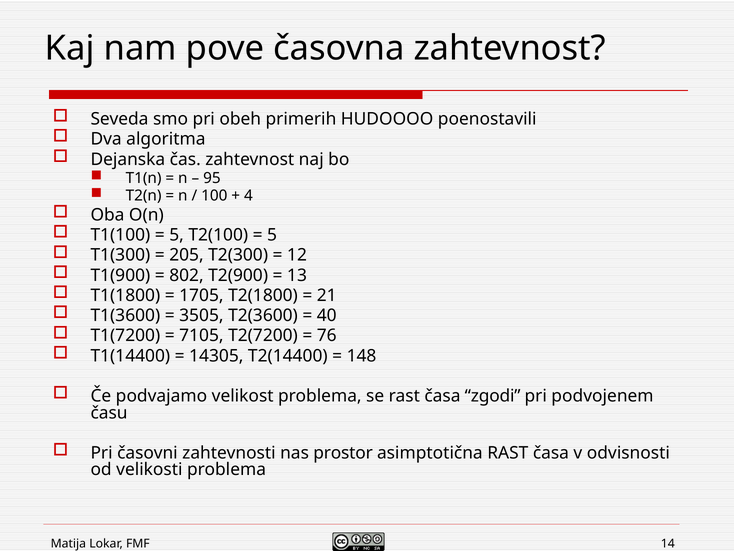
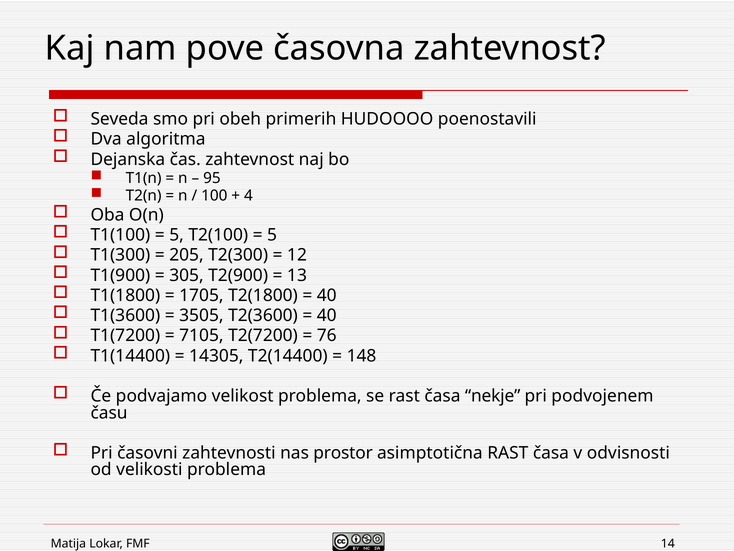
802: 802 -> 305
21 at (327, 295): 21 -> 40
zgodi: zgodi -> nekje
